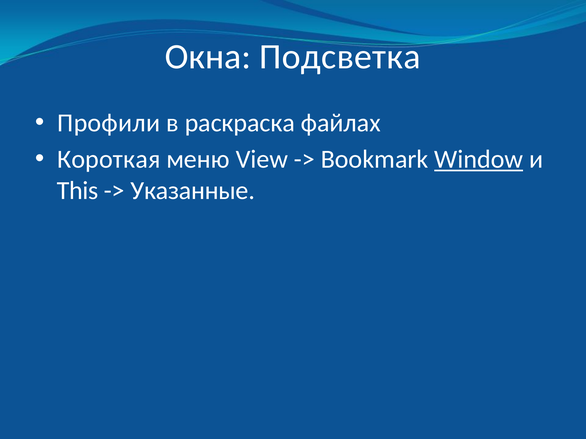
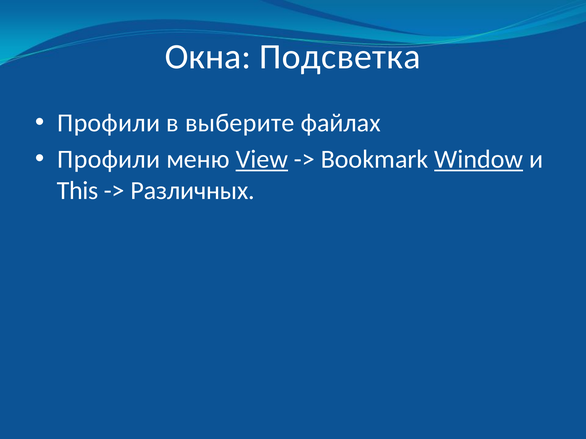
раскраска: раскраска -> выберите
Короткая at (109, 159): Короткая -> Профили
View underline: none -> present
Указанные: Указанные -> Различных
